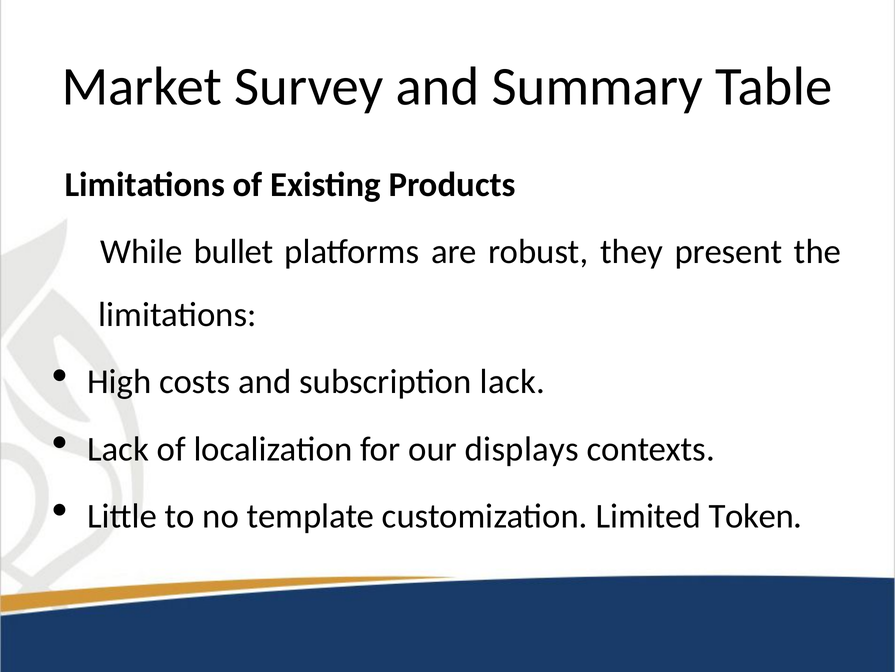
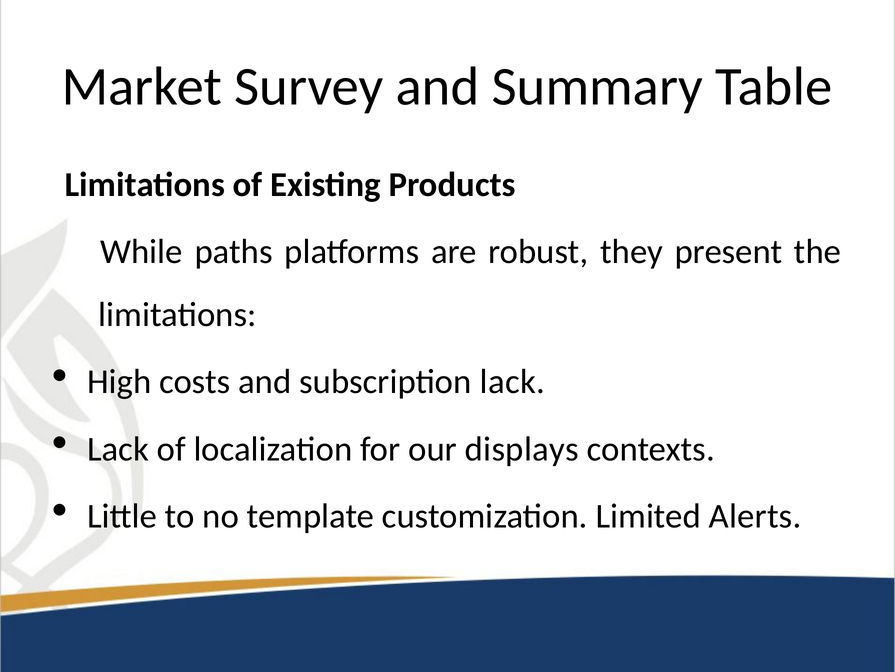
bullet: bullet -> paths
Token: Token -> Alerts
